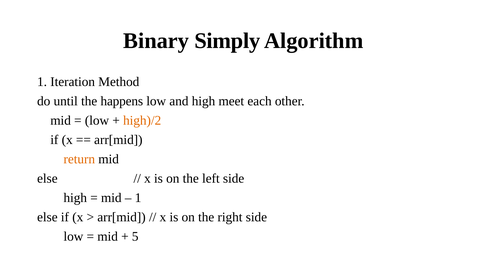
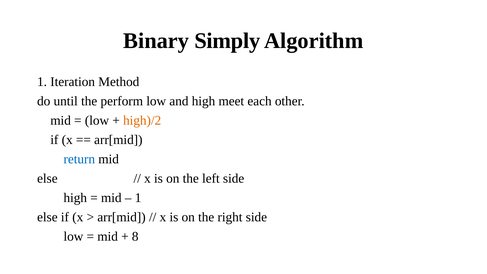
happens: happens -> perform
return colour: orange -> blue
5: 5 -> 8
